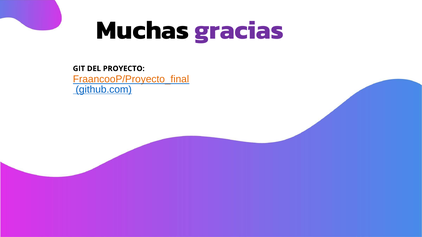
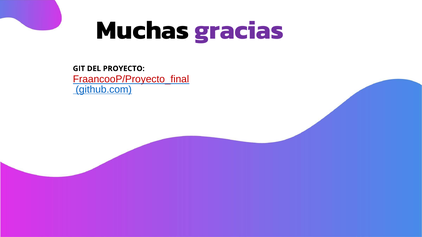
FraancooP/Proyecto_final colour: orange -> red
